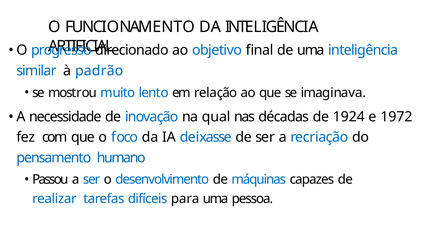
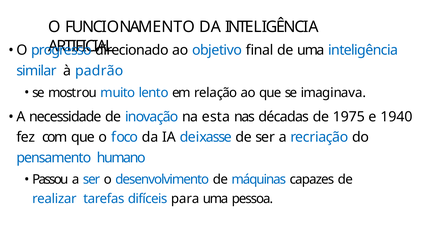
qual: qual -> esta
1924: 1924 -> 1975
1972: 1972 -> 1940
